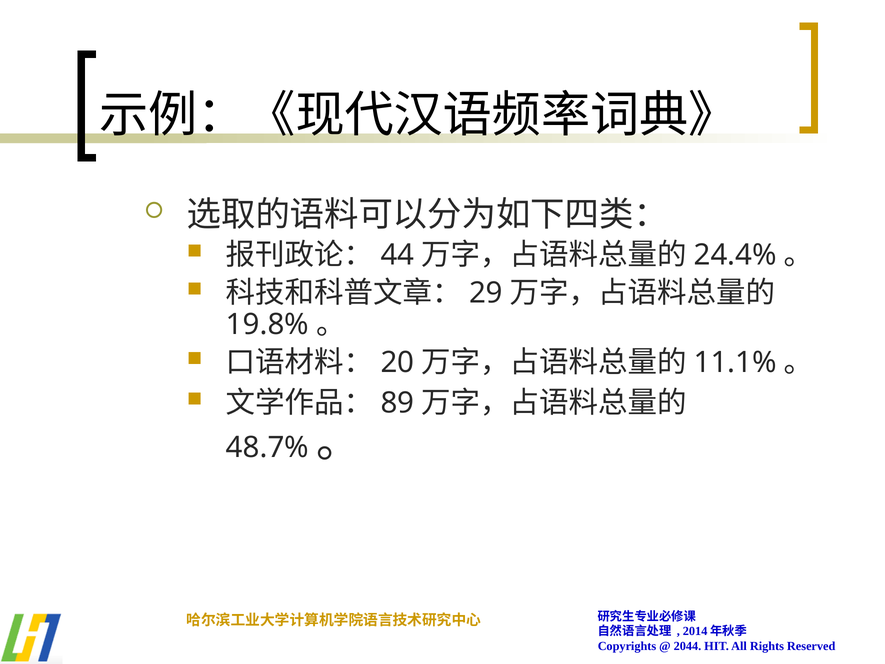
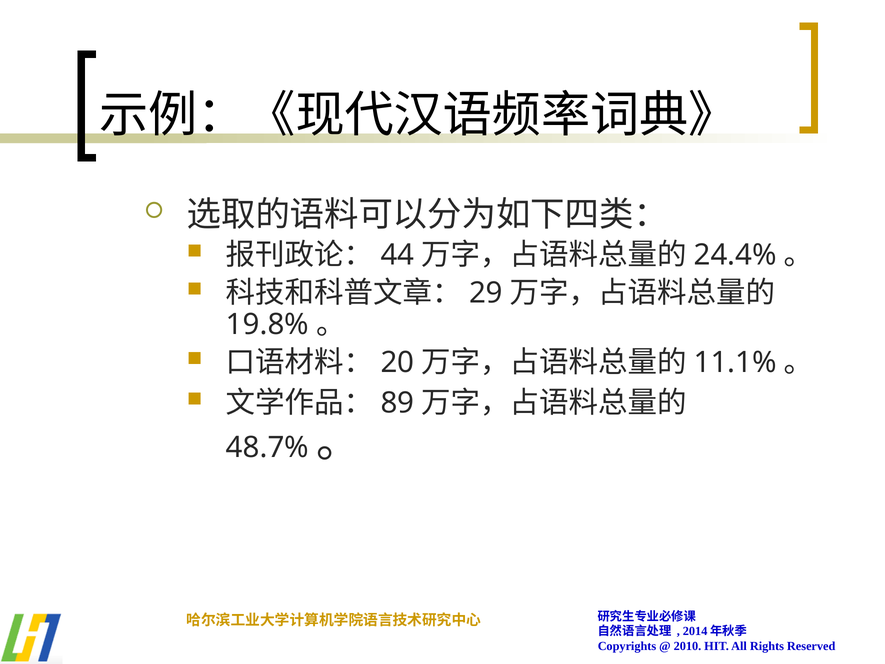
2044: 2044 -> 2010
